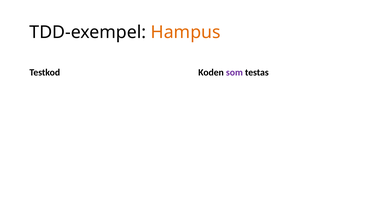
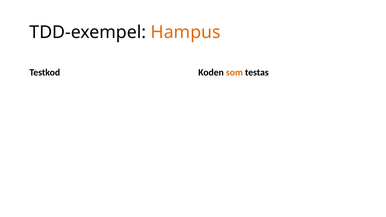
som colour: purple -> orange
